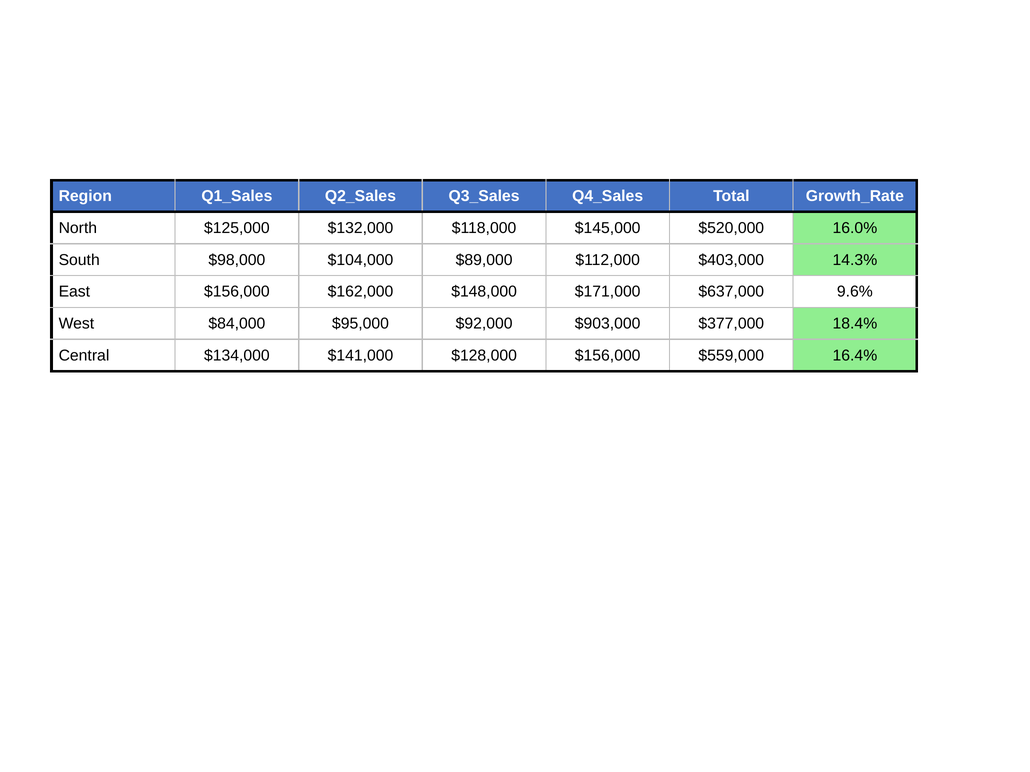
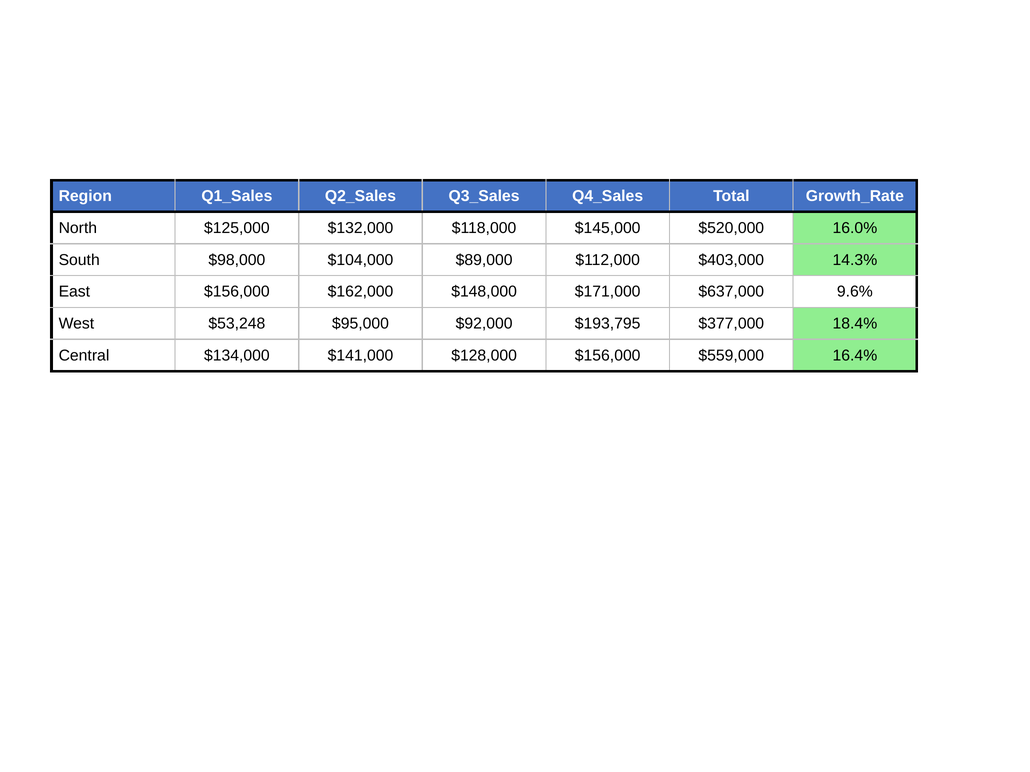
$84,000: $84,000 -> $53,248
$903,000: $903,000 -> $193,795
